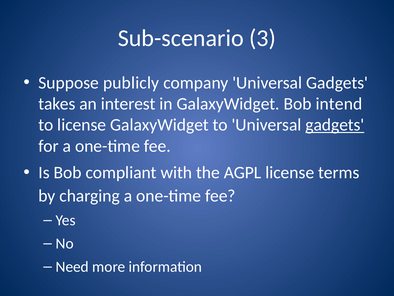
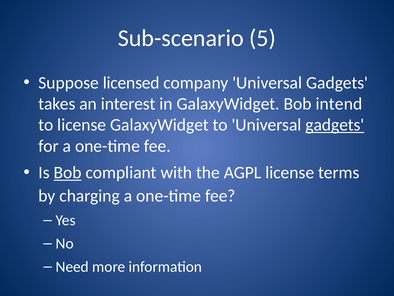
3: 3 -> 5
publicly: publicly -> licensed
Bob at (68, 172) underline: none -> present
